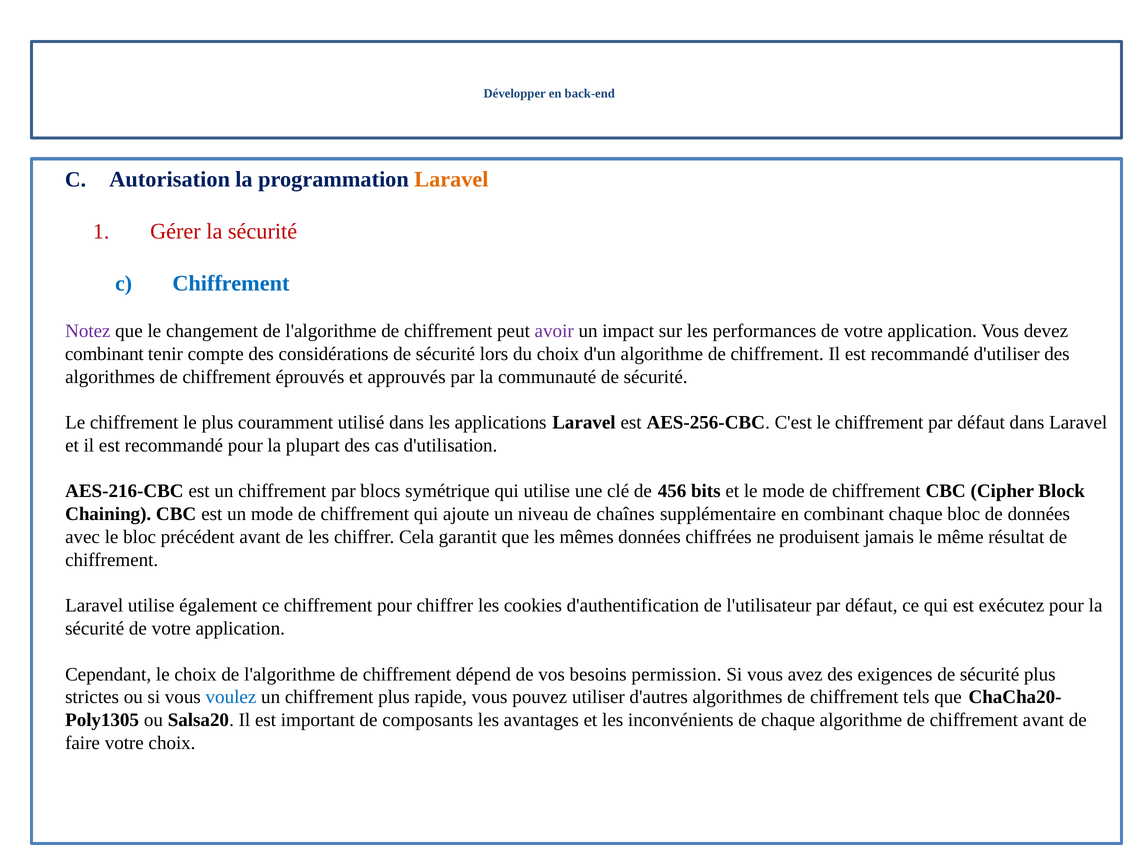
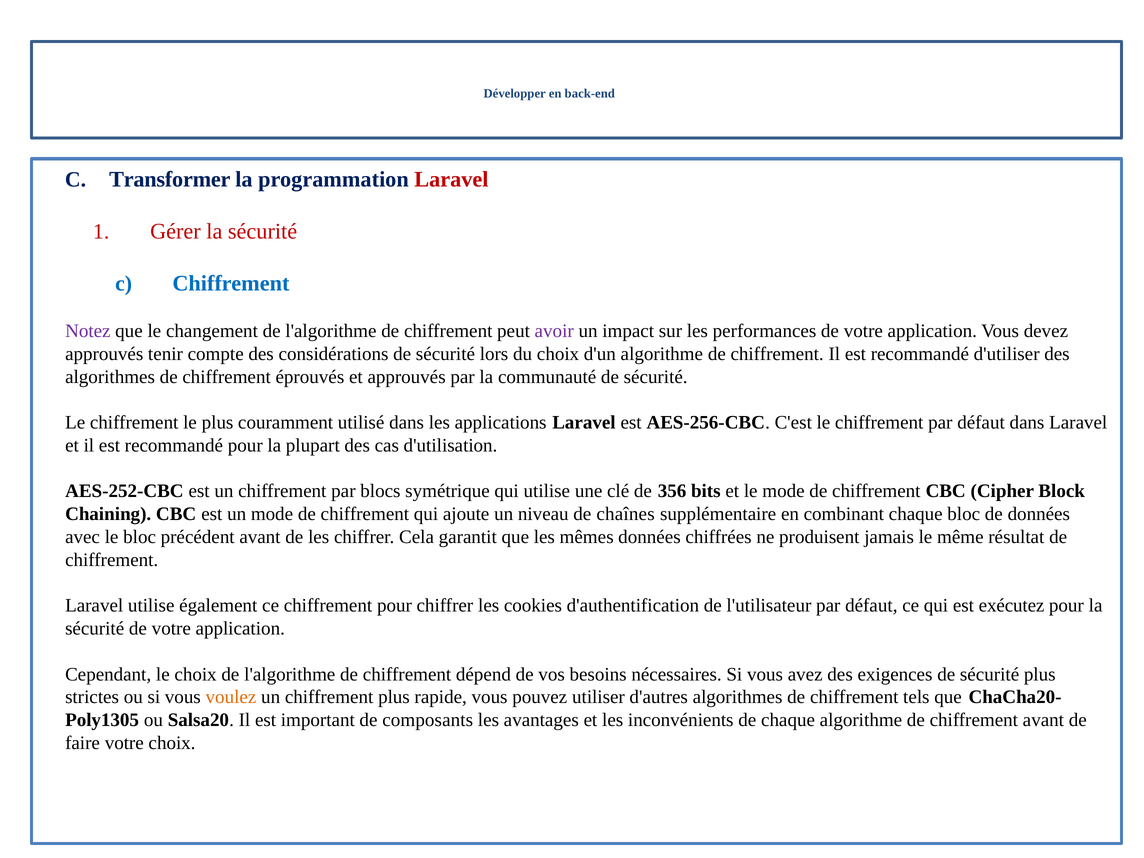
Autorisation: Autorisation -> Transformer
Laravel at (451, 179) colour: orange -> red
combinant at (104, 354): combinant -> approuvés
AES-216-CBC: AES-216-CBC -> AES-252-CBC
456: 456 -> 356
permission: permission -> nécessaires
voulez colour: blue -> orange
